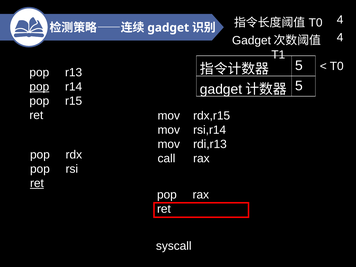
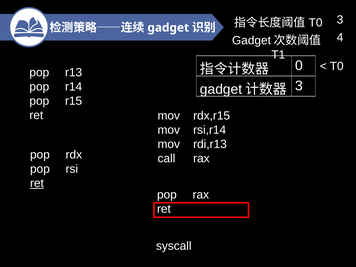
T0 4: 4 -> 3
5 at (299, 66): 5 -> 0
pop at (39, 87) underline: present -> none
5 at (299, 86): 5 -> 3
